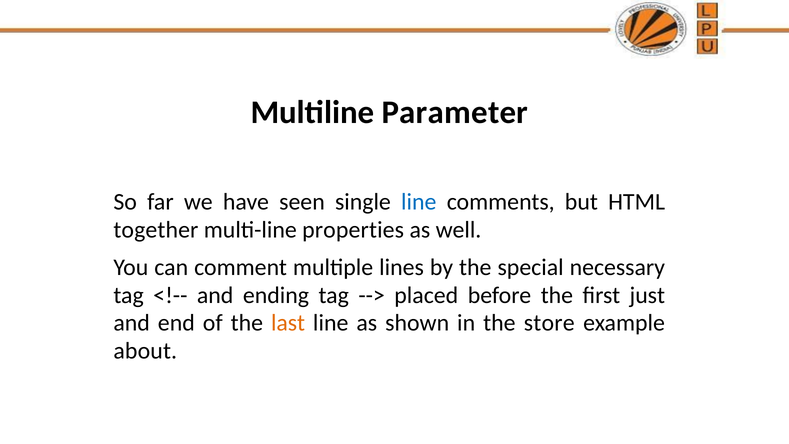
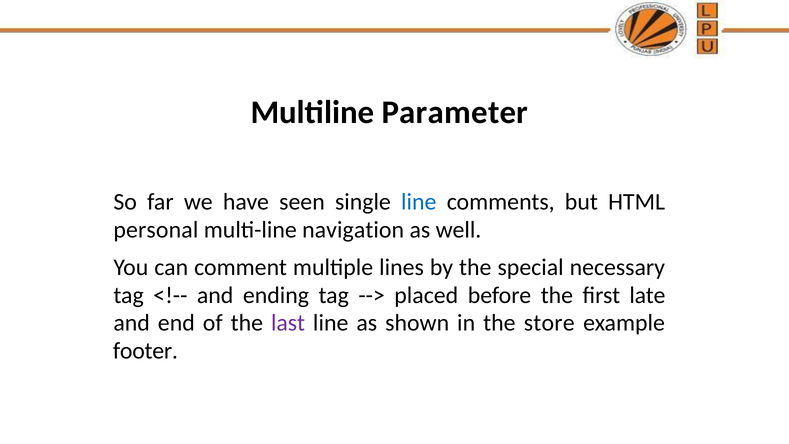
together: together -> personal
properties: properties -> navigation
just: just -> late
last colour: orange -> purple
about: about -> footer
